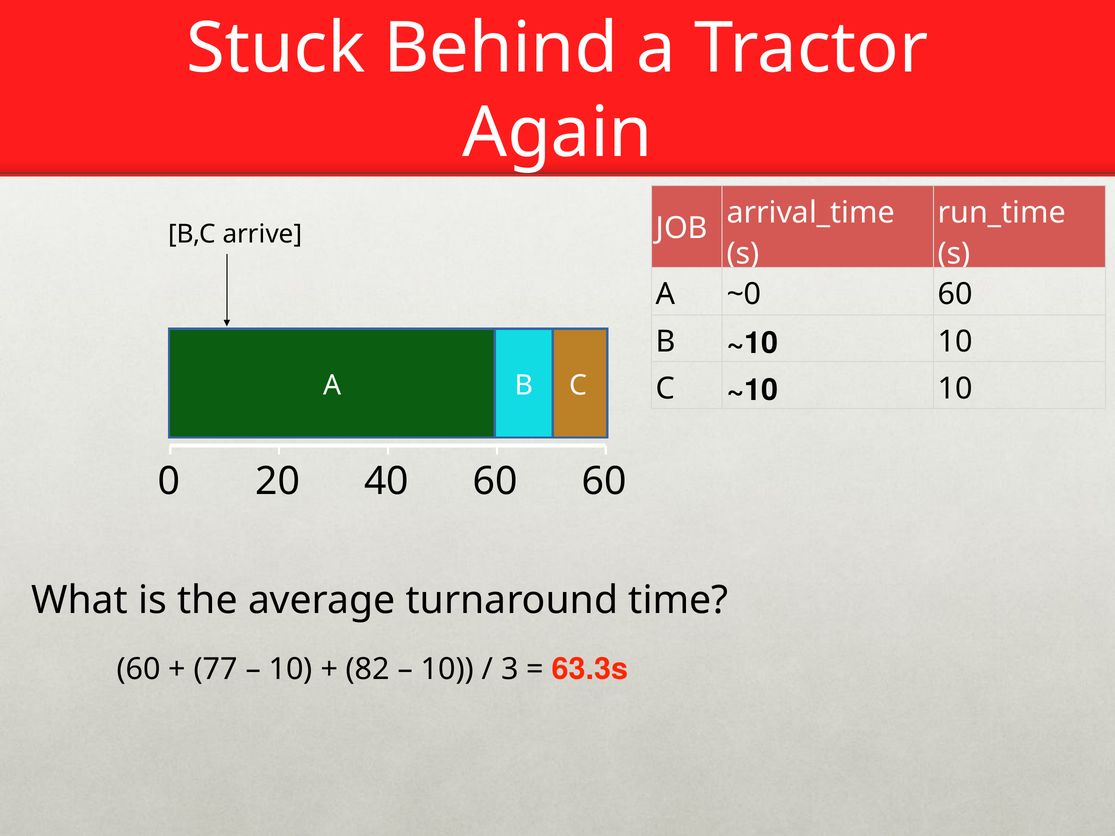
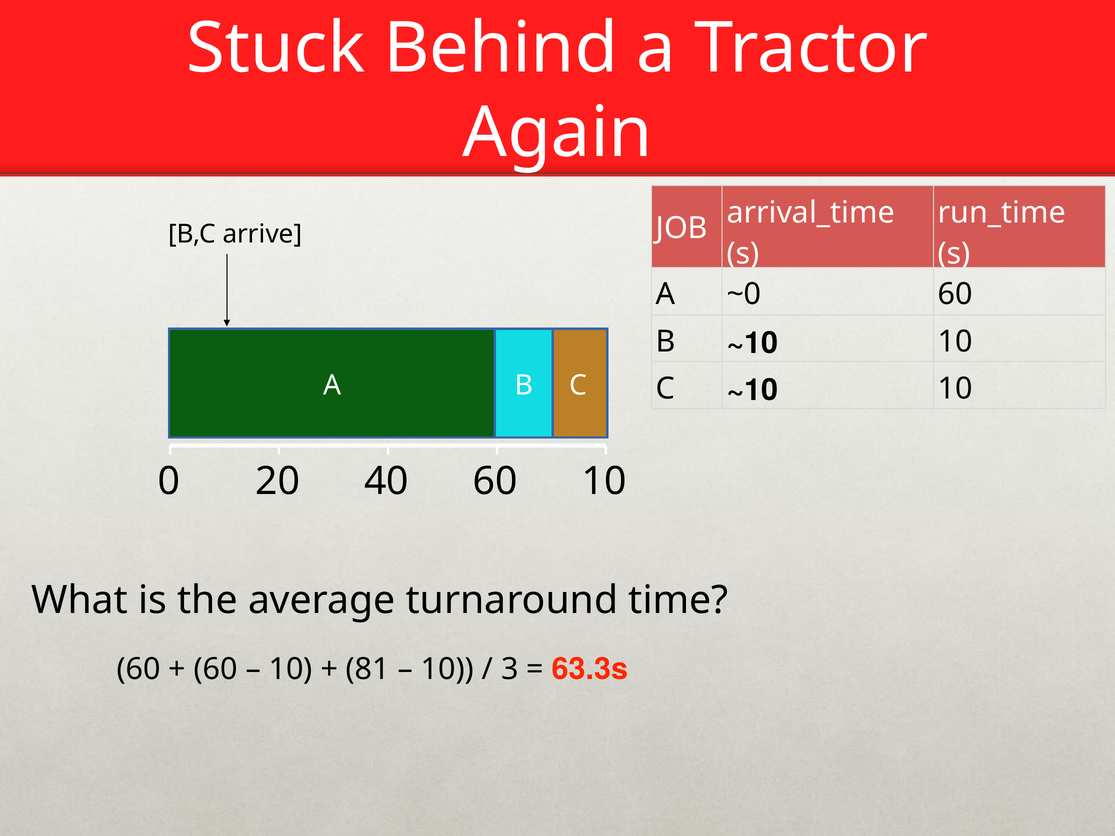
60 60: 60 -> 10
77 at (216, 669): 77 -> 60
82: 82 -> 81
